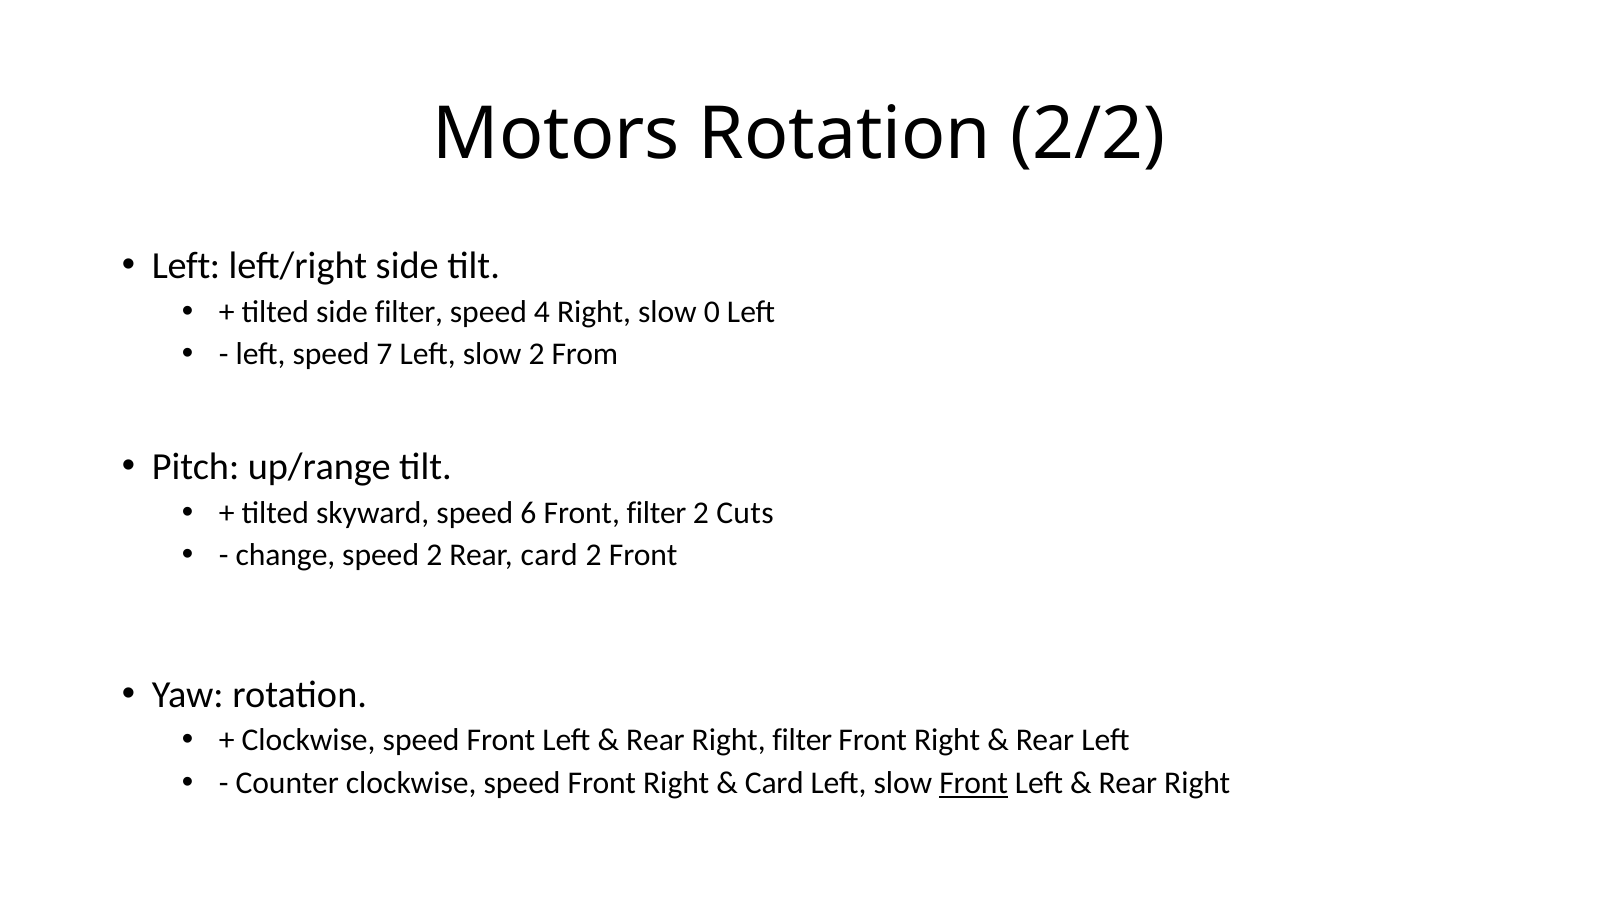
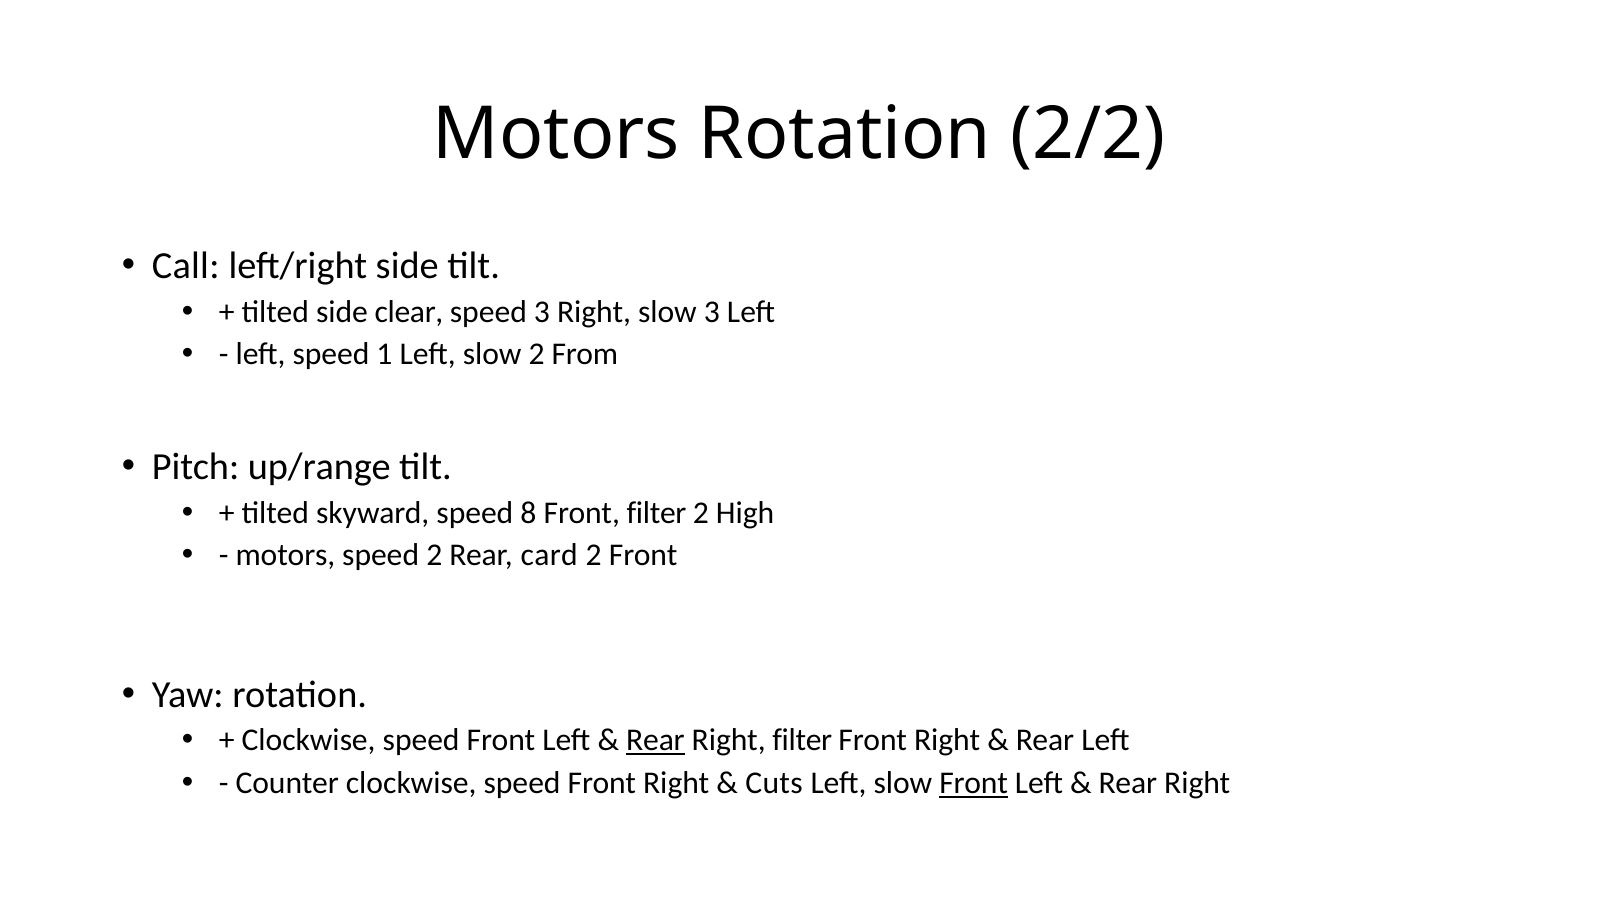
Left at (186, 266): Left -> Call
side filter: filter -> clear
speed 4: 4 -> 3
slow 0: 0 -> 3
7: 7 -> 1
6: 6 -> 8
Cuts: Cuts -> High
change at (285, 555): change -> motors
Rear at (655, 741) underline: none -> present
Card at (774, 783): Card -> Cuts
